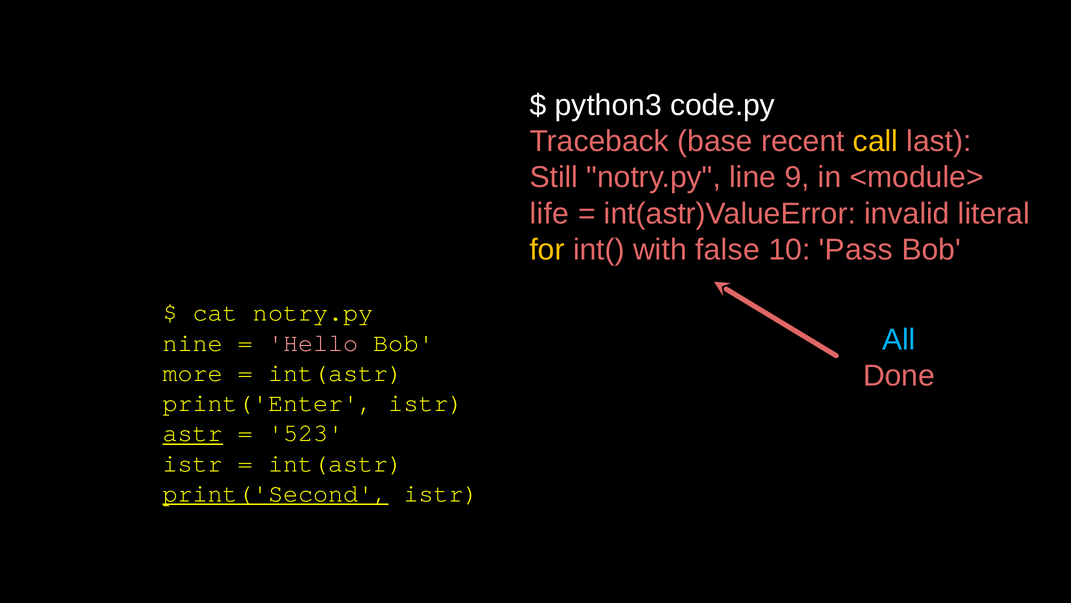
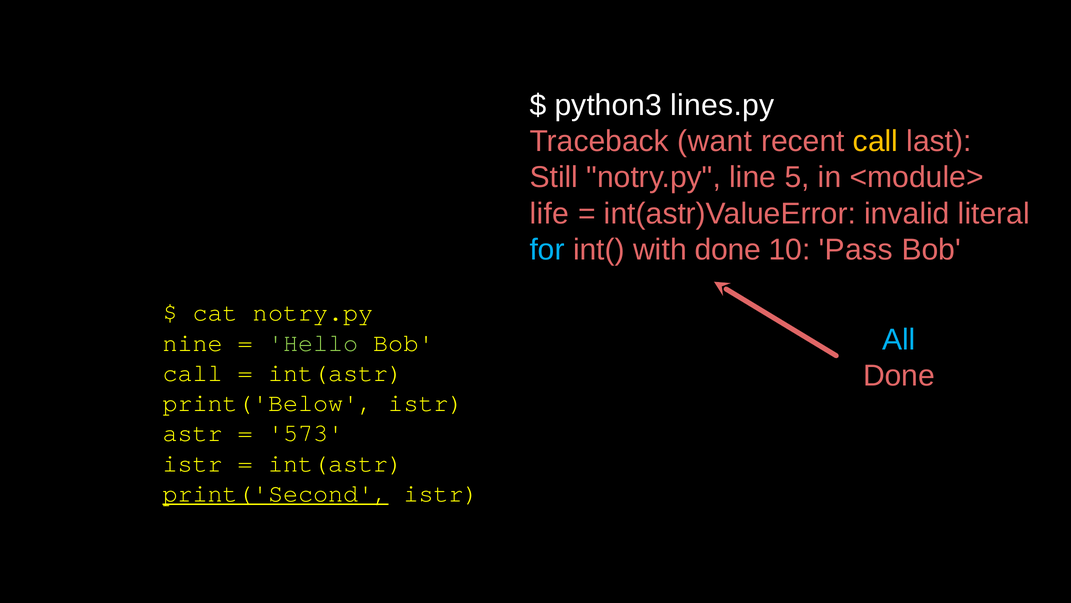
code.py: code.py -> lines.py
base: base -> want
9: 9 -> 5
for colour: yellow -> light blue
with false: false -> done
Hello colour: pink -> light green
more at (193, 373): more -> call
print('Enter: print('Enter -> print('Below
astr underline: present -> none
523: 523 -> 573
